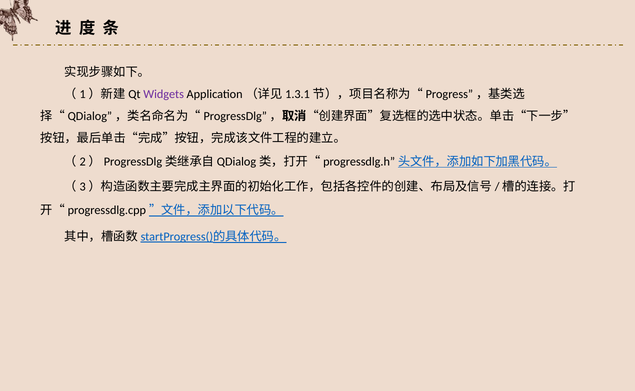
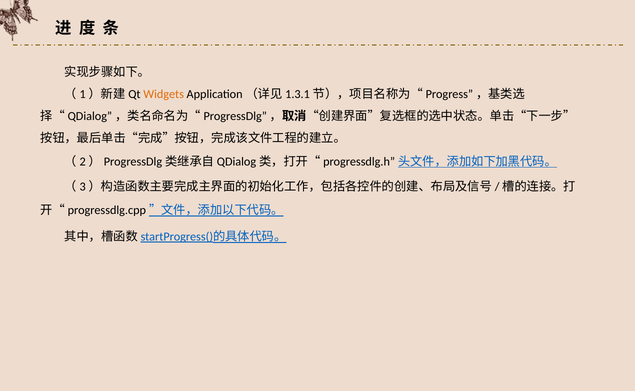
Widgets colour: purple -> orange
